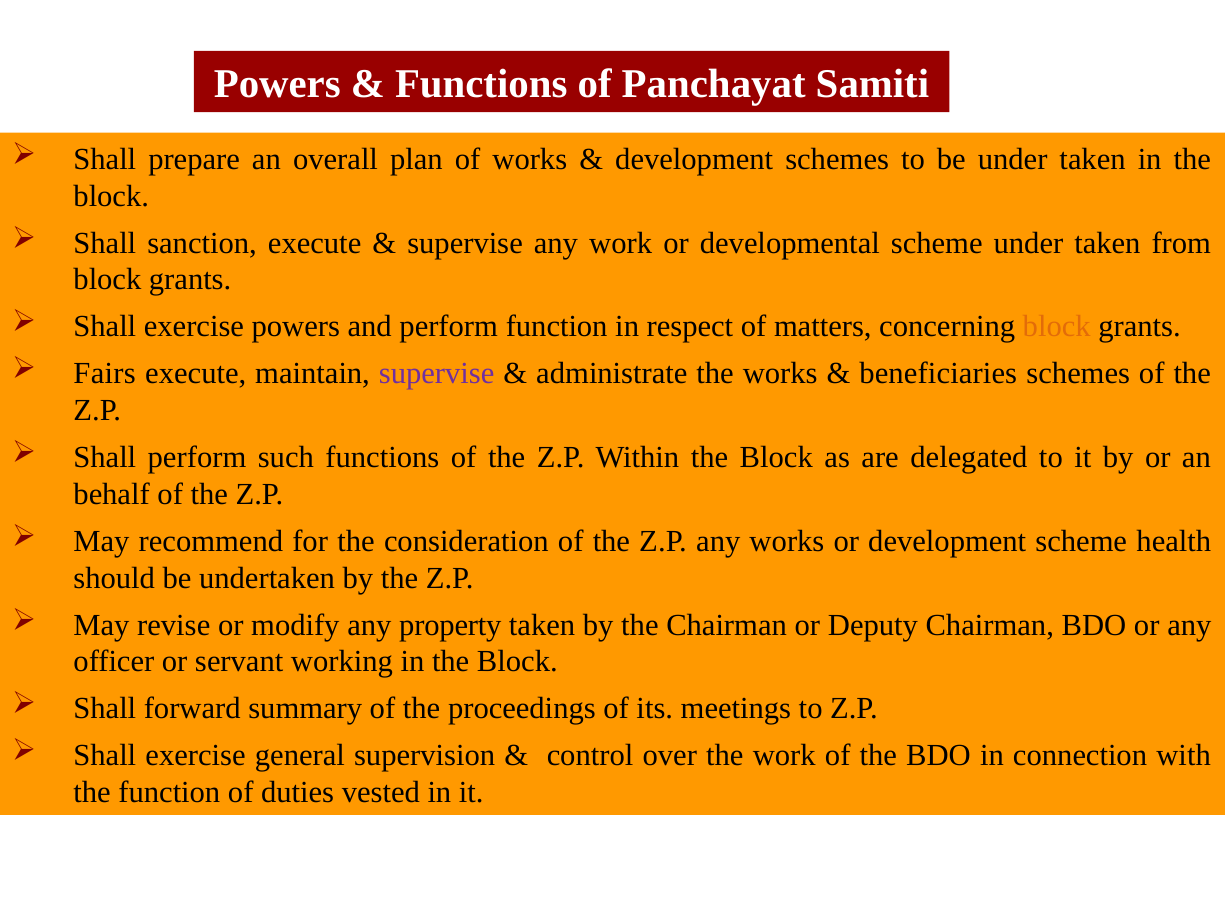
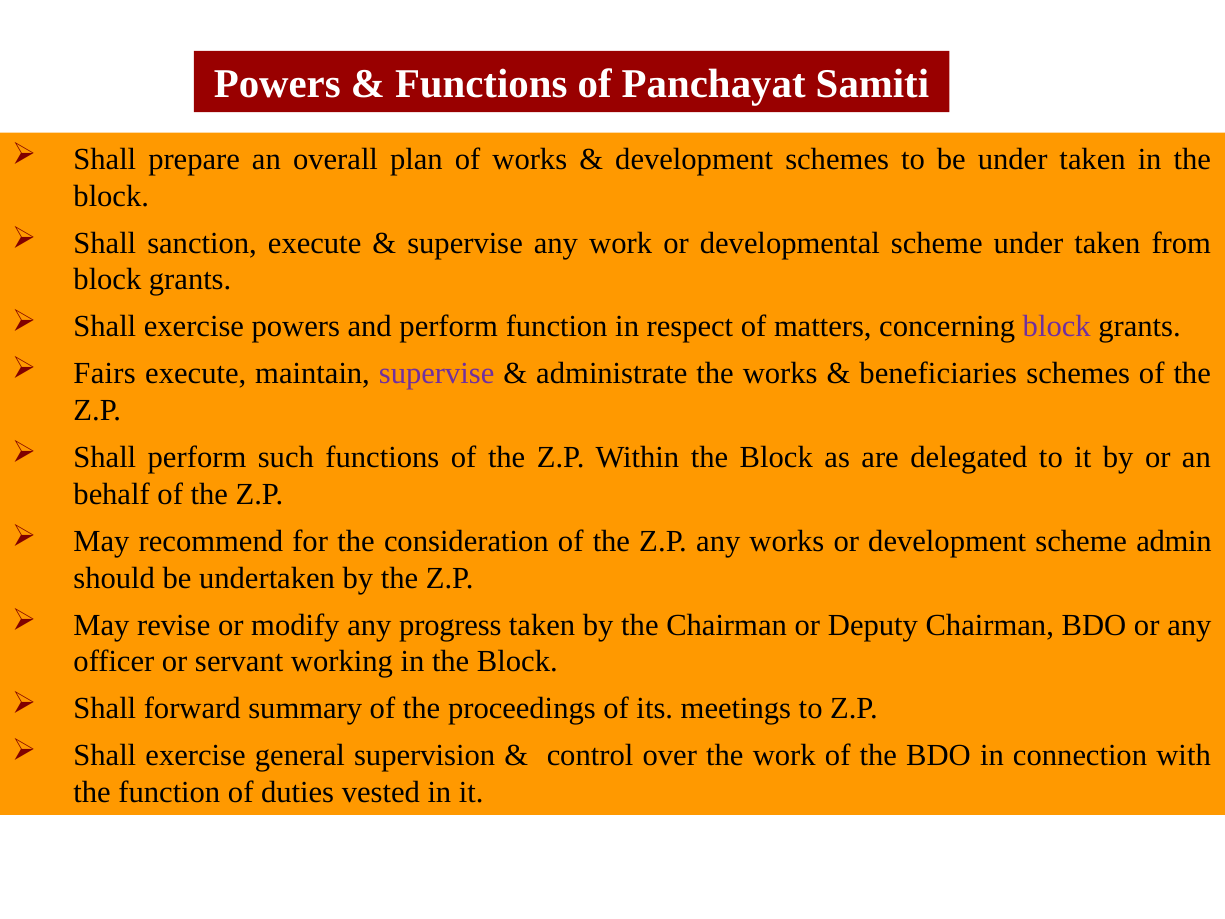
block at (1057, 327) colour: orange -> purple
health: health -> admin
property: property -> progress
